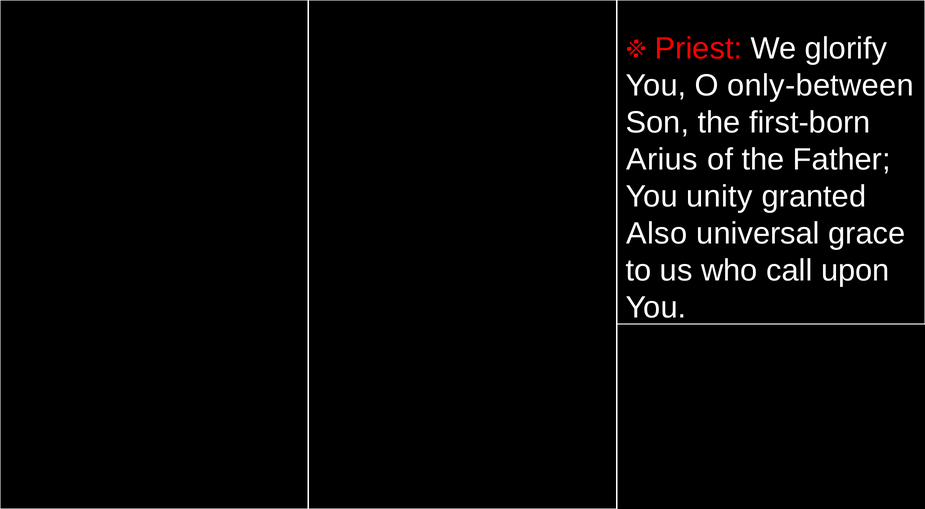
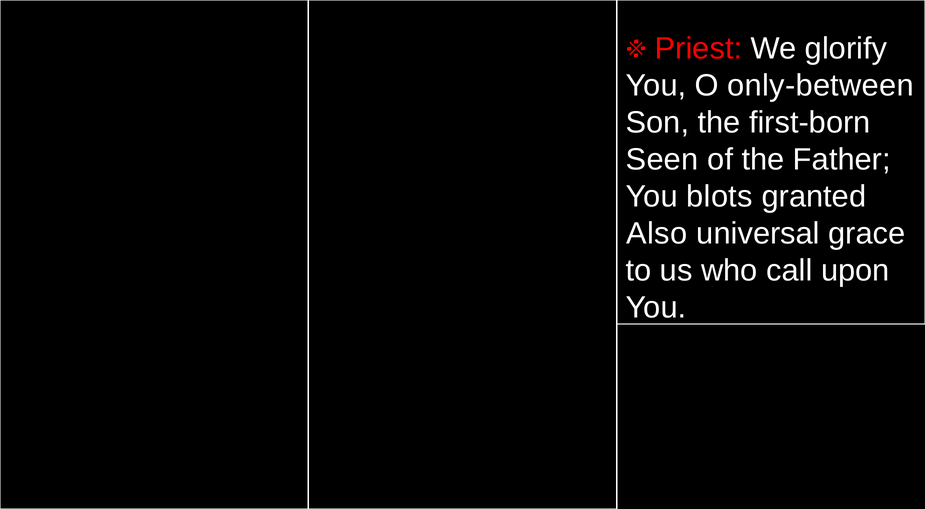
Arius: Arius -> Seen
unity: unity -> blots
